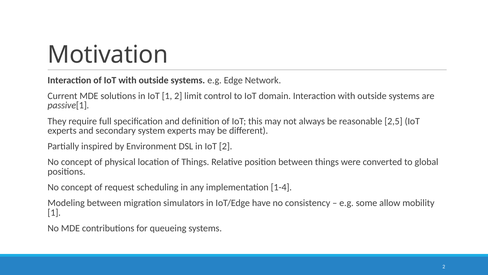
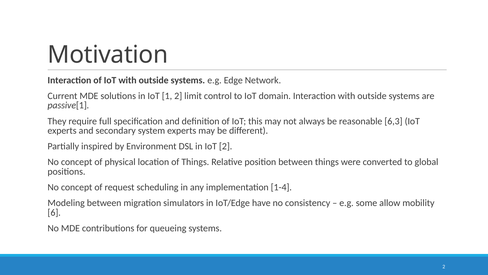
2,5: 2,5 -> 6,3
1 at (54, 212): 1 -> 6
